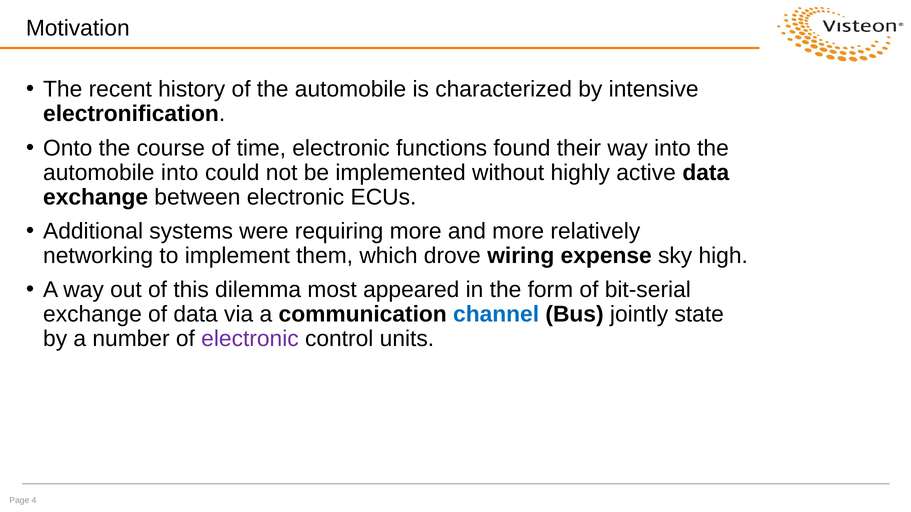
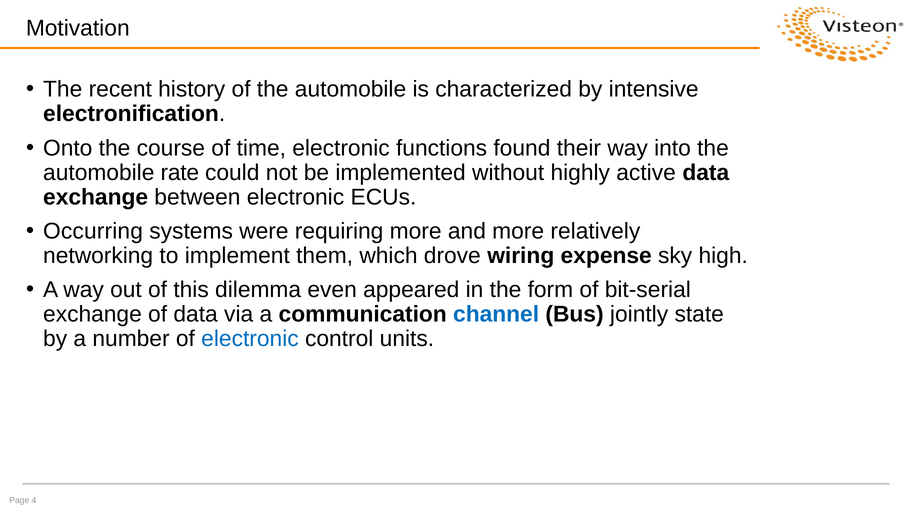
automobile into: into -> rate
Additional: Additional -> Occurring
most: most -> even
electronic at (250, 339) colour: purple -> blue
